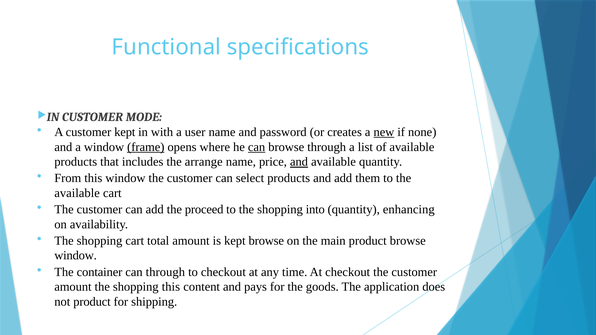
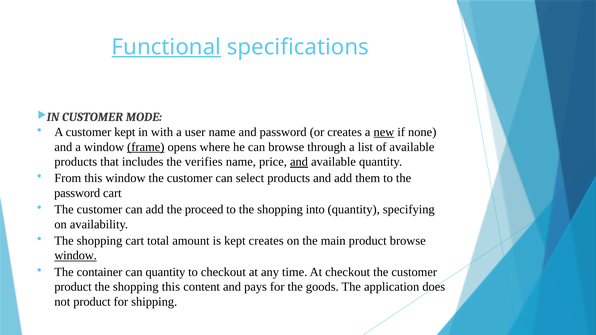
Functional underline: none -> present
can at (257, 147) underline: present -> none
arrange: arrange -> verifies
available at (77, 193): available -> password
enhancing: enhancing -> specifying
kept browse: browse -> creates
window at (76, 256) underline: none -> present
can through: through -> quantity
amount at (73, 287): amount -> product
